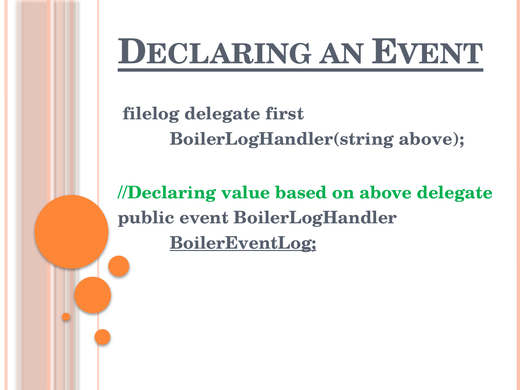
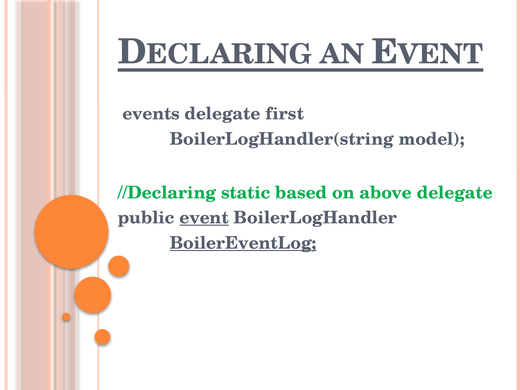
filelog: filelog -> events
BoilerLogHandler(string above: above -> model
value: value -> static
event underline: none -> present
